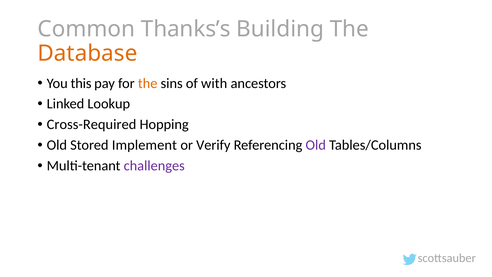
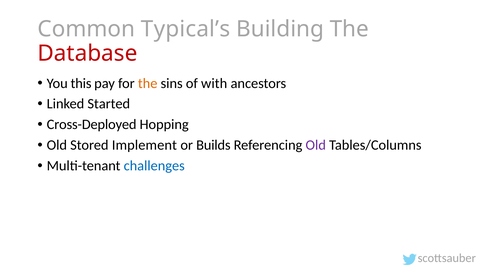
Thanks’s: Thanks’s -> Typical’s
Database colour: orange -> red
Lookup: Lookup -> Started
Cross-Required: Cross-Required -> Cross-Deployed
Verify: Verify -> Builds
challenges colour: purple -> blue
